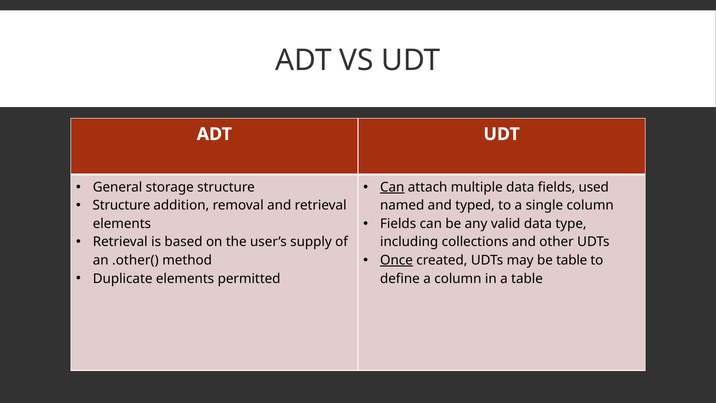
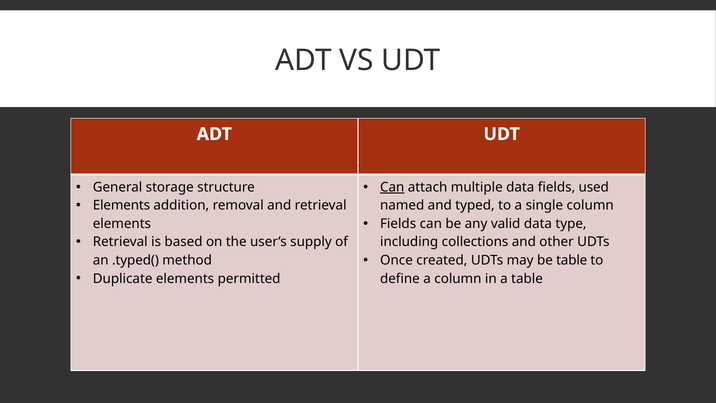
Structure at (121, 205): Structure -> Elements
Once underline: present -> none
.other(: .other( -> .typed(
